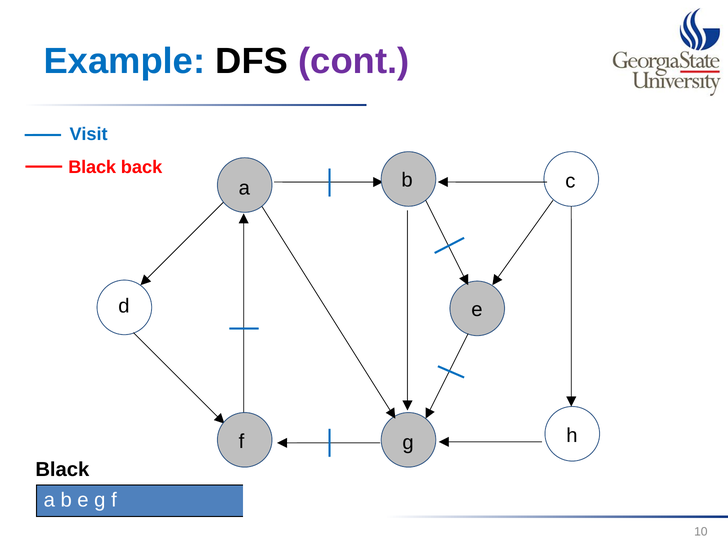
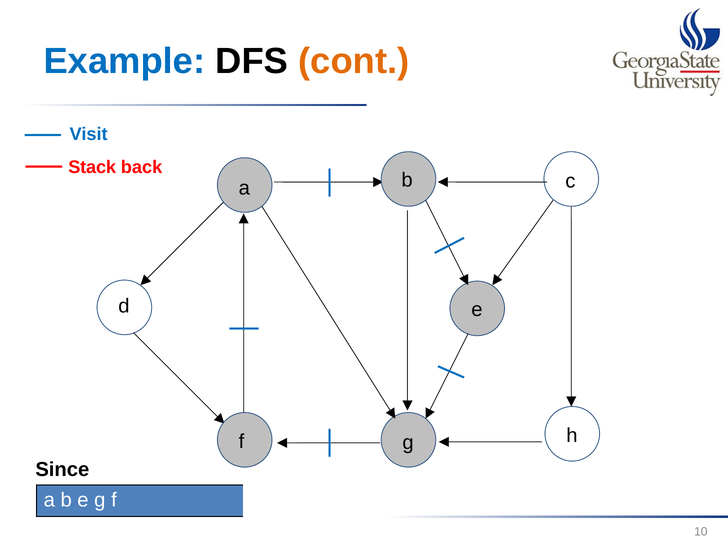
cont colour: purple -> orange
Black at (92, 167): Black -> Stack
Black at (62, 470): Black -> Since
